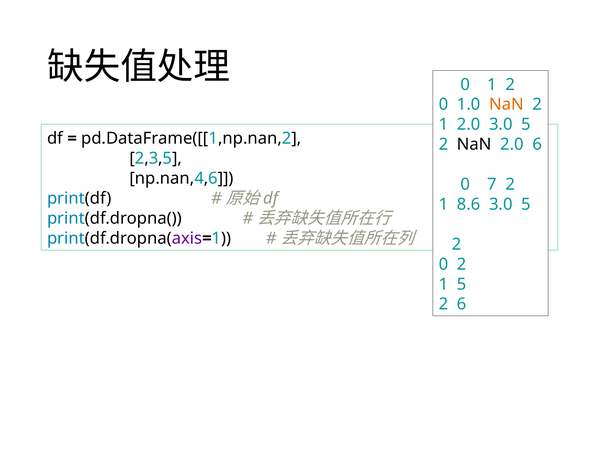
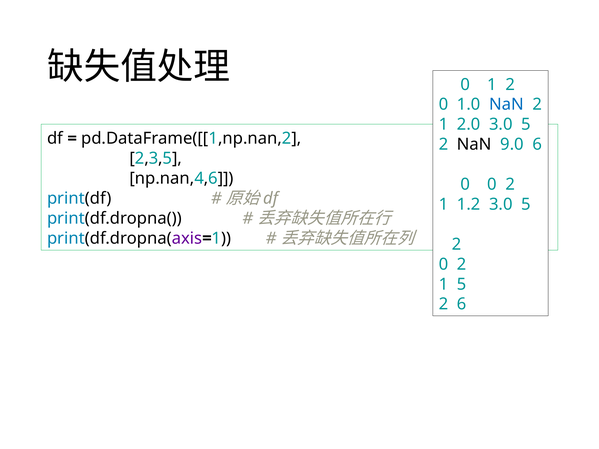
NaN at (506, 105) colour: orange -> blue
NaN 2.0: 2.0 -> 9.0
0 7: 7 -> 0
8.6: 8.6 -> 1.2
